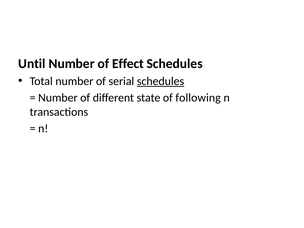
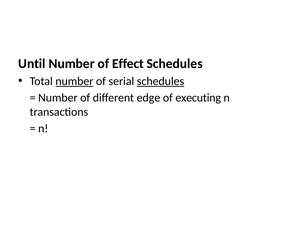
number at (74, 81) underline: none -> present
state: state -> edge
following: following -> executing
